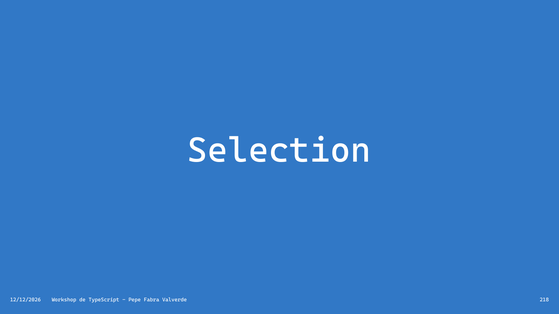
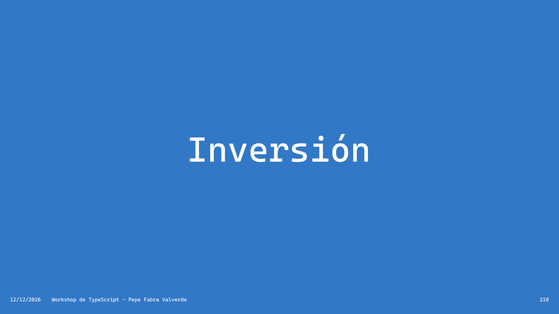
Selection: Selection -> Inversión
